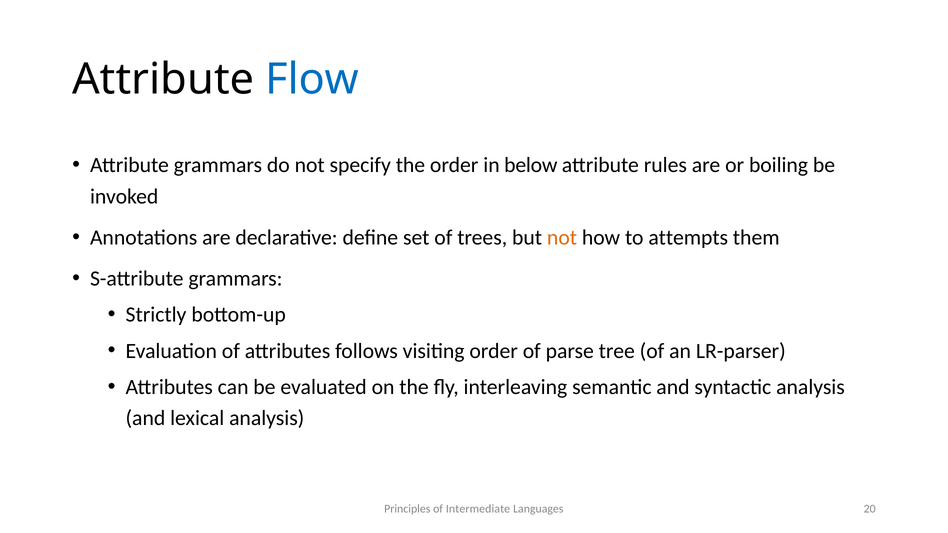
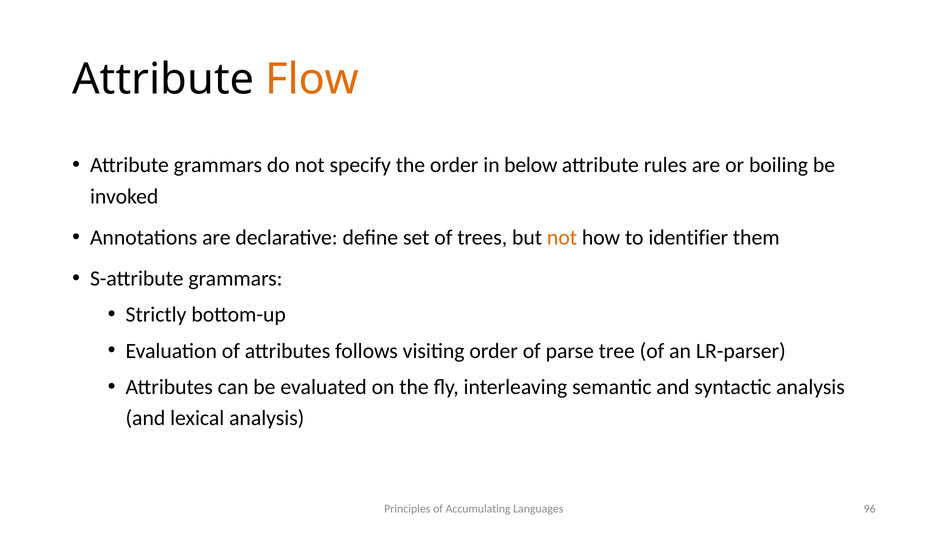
Flow colour: blue -> orange
attempts: attempts -> identifier
Intermediate: Intermediate -> Accumulating
20: 20 -> 96
